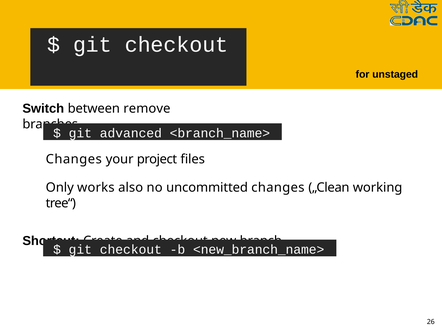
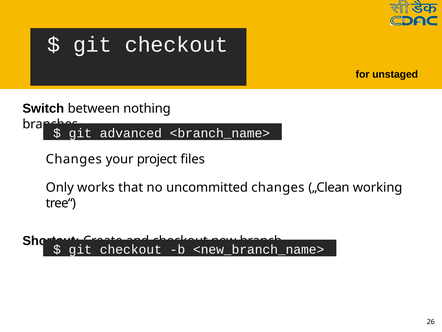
remove: remove -> nothing
also: also -> that
